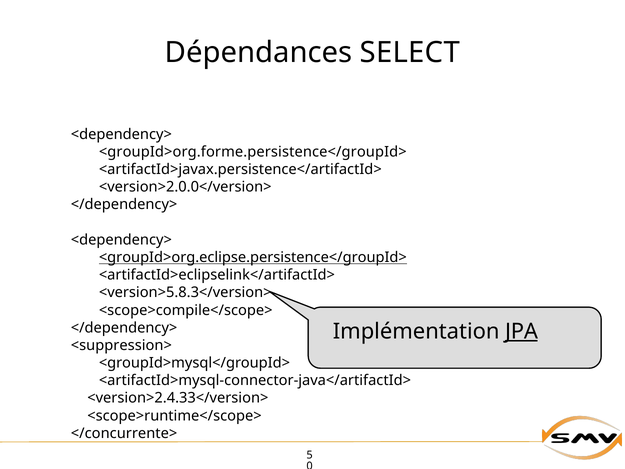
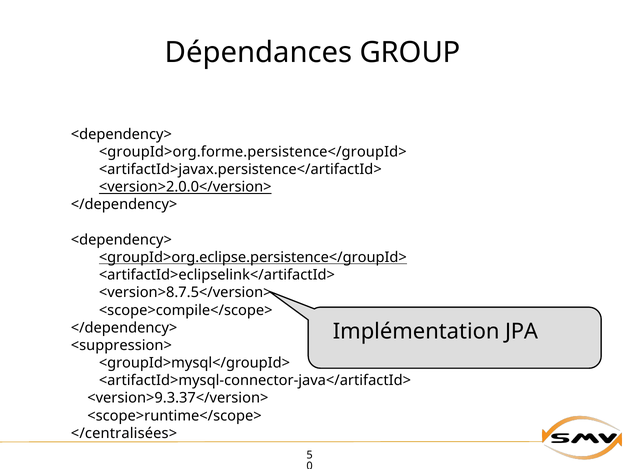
SELECT: SELECT -> GROUP
<version>2.0.0</version> underline: none -> present
<version>5.8.3</version>: <version>5.8.3</version> -> <version>8.7.5</version>
JPA underline: present -> none
<version>2.4.33</version>: <version>2.4.33</version> -> <version>9.3.37</version>
</concurrente>: </concurrente> -> </centralisées>
